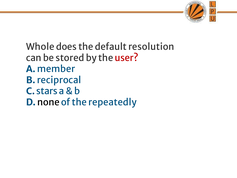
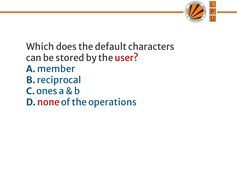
Whole: Whole -> Which
resolution: resolution -> characters
stars: stars -> ones
none colour: black -> red
repeatedly: repeatedly -> operations
